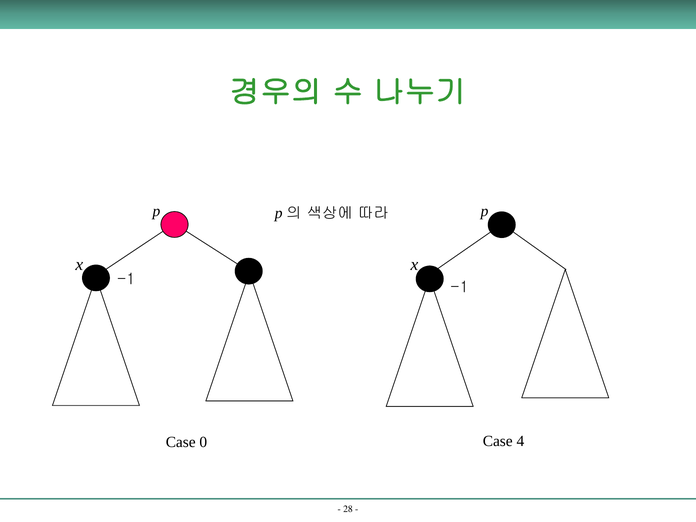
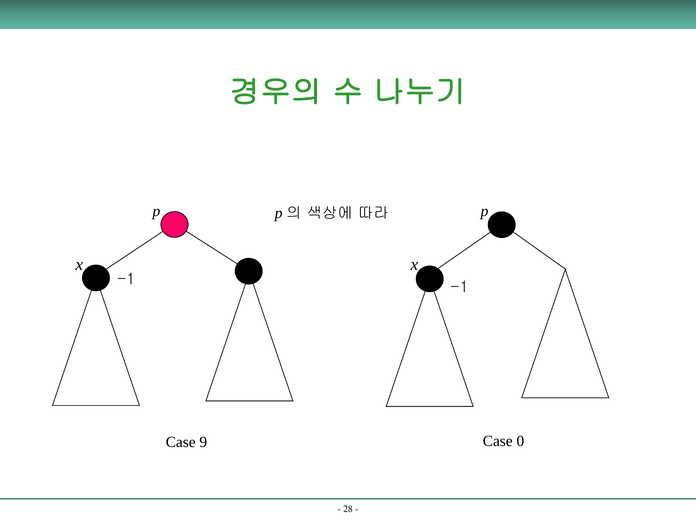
4: 4 -> 0
0: 0 -> 9
